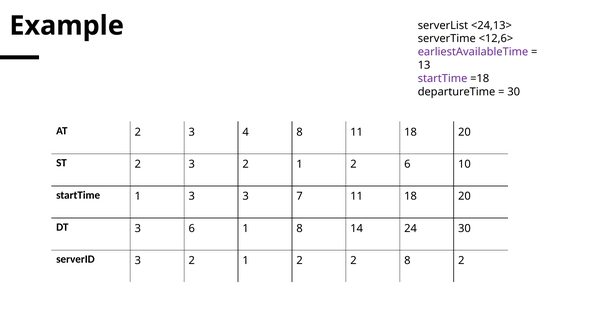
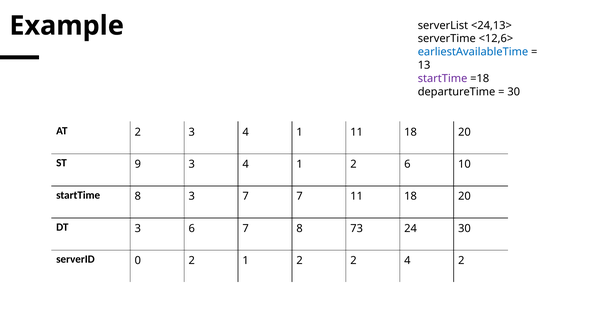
earliestAvailableTime colour: purple -> blue
2 3 4 8: 8 -> 1
ST 2: 2 -> 9
2 at (246, 164): 2 -> 4
startTime 1: 1 -> 8
3 3: 3 -> 7
6 1: 1 -> 7
14: 14 -> 73
serverID 3: 3 -> 0
2 8: 8 -> 4
